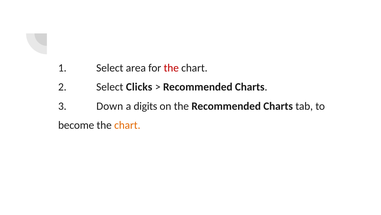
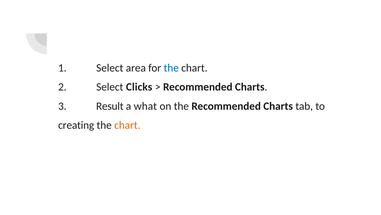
the at (171, 68) colour: red -> blue
Down: Down -> Result
digits: digits -> what
become: become -> creating
